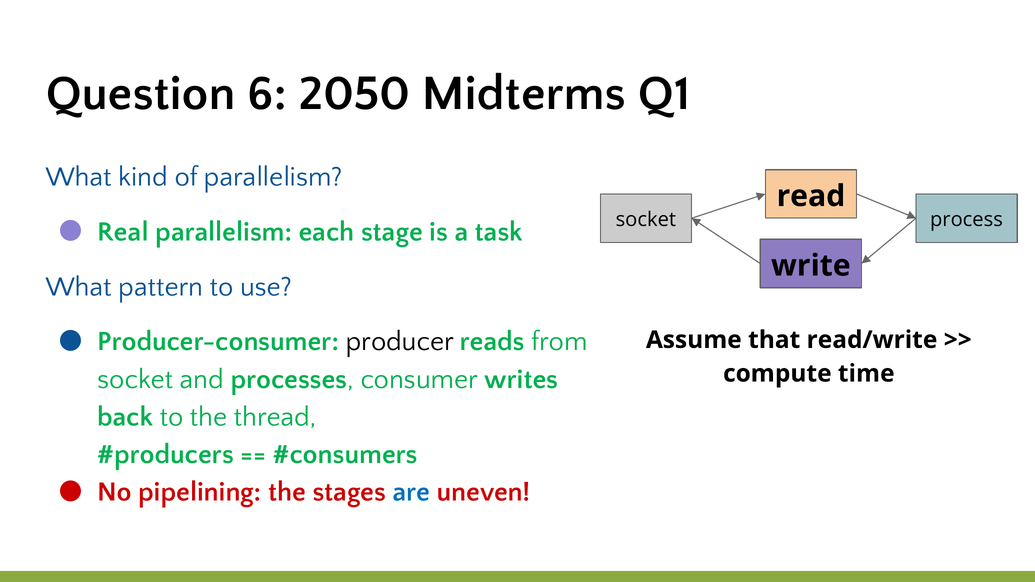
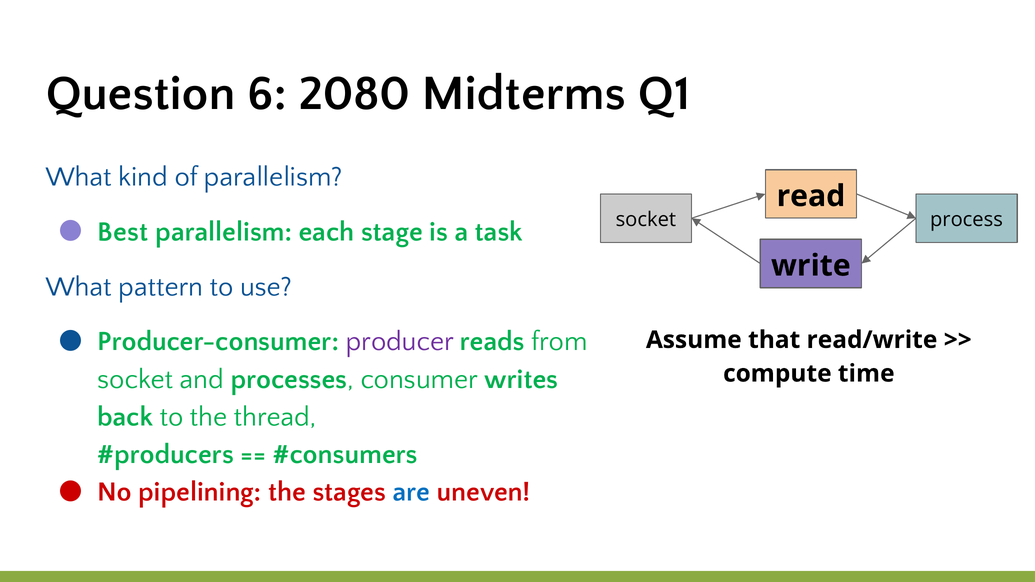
2050: 2050 -> 2080
Real: Real -> Best
producer colour: black -> purple
